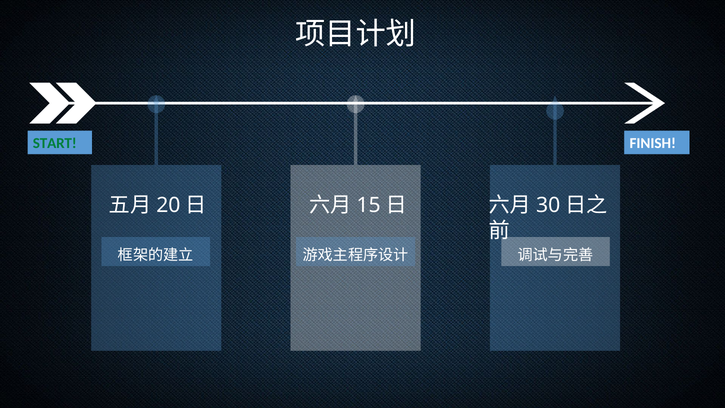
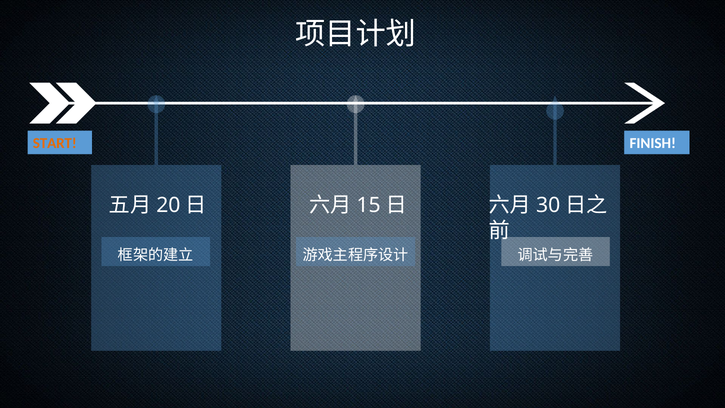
START colour: green -> orange
